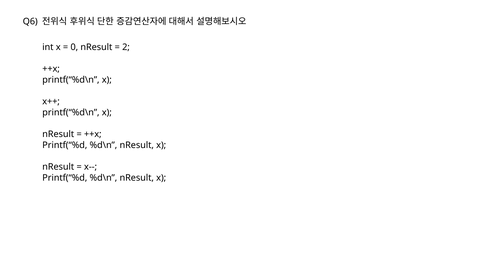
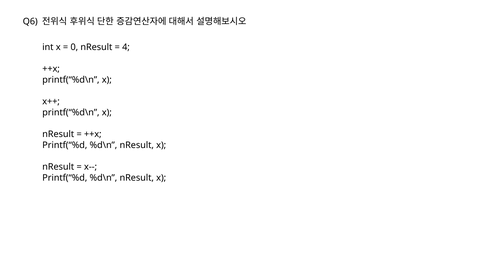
2: 2 -> 4
